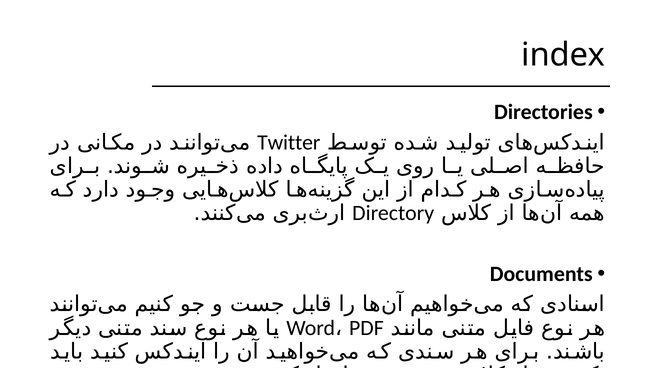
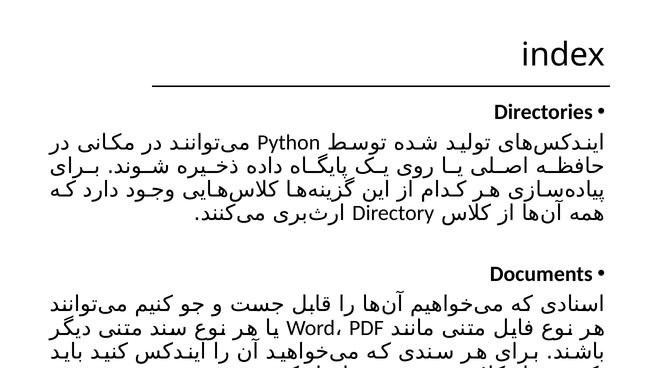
Twitter: Twitter -> Python
